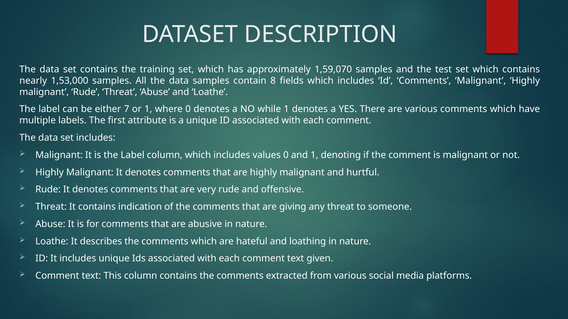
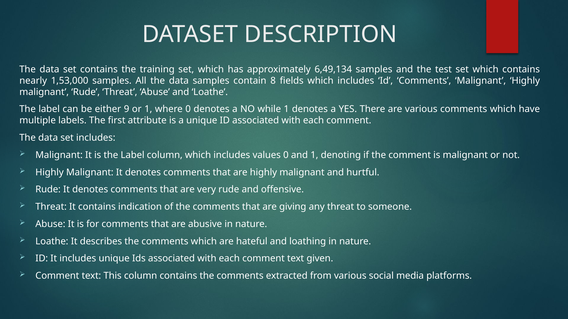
1,59,070: 1,59,070 -> 6,49,134
7: 7 -> 9
